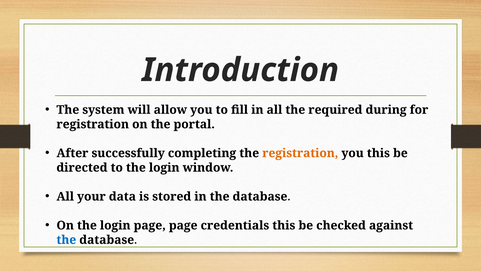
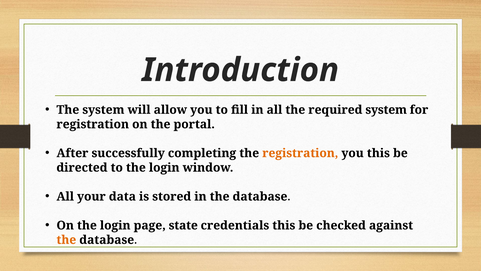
required during: during -> system
page page: page -> state
the at (66, 240) colour: blue -> orange
